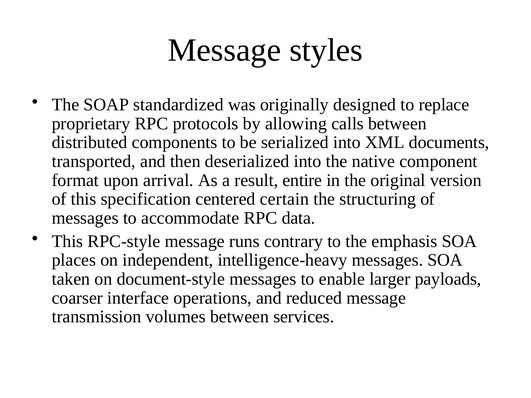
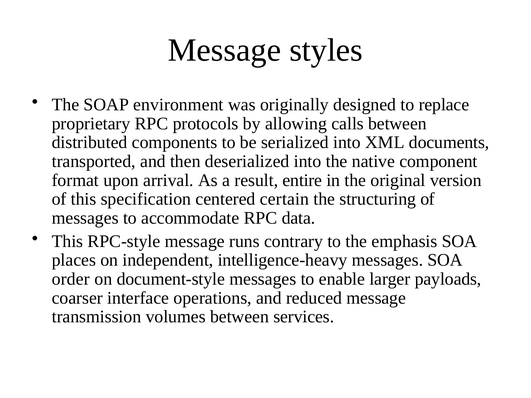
standardized: standardized -> environment
taken: taken -> order
